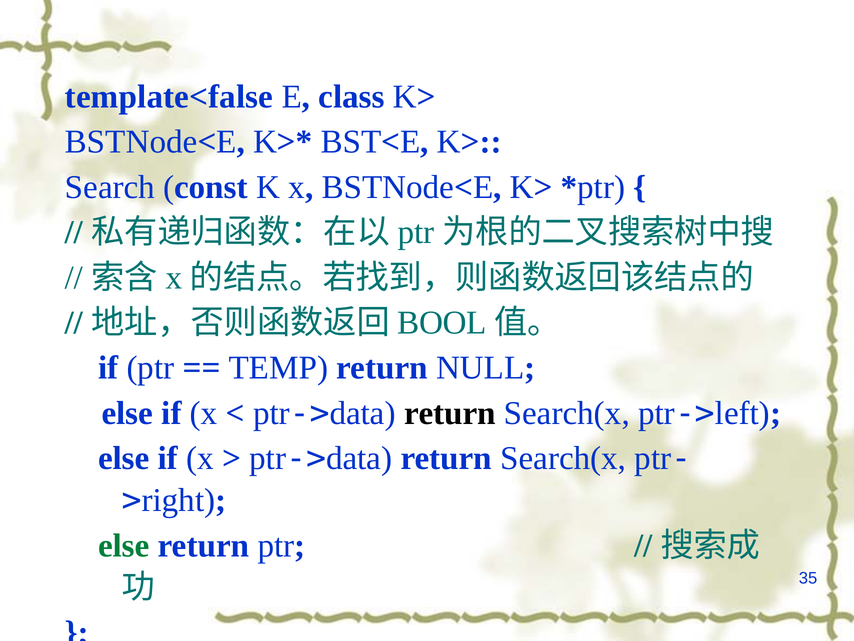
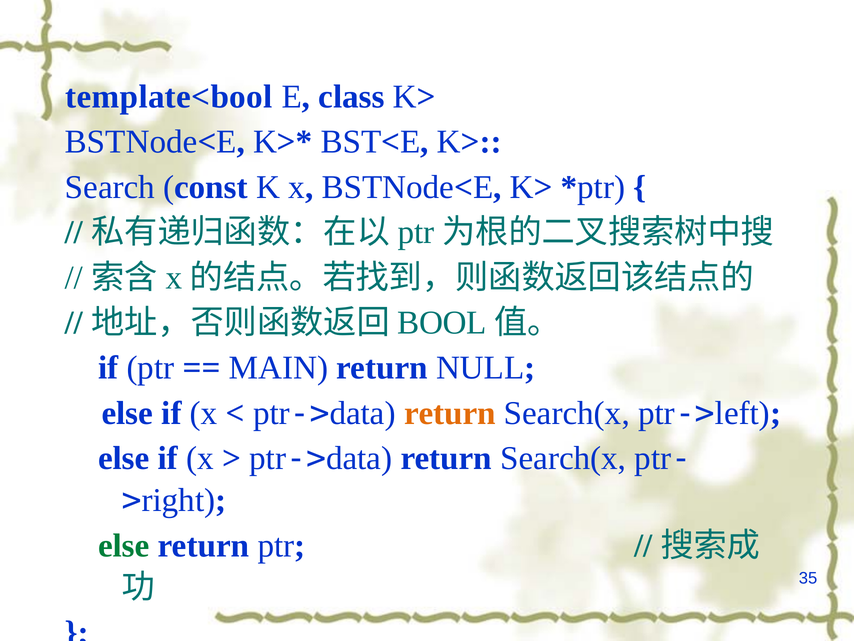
template<false: template<false -> template<bool
TEMP: TEMP -> MAIN
return at (450, 413) colour: black -> orange
